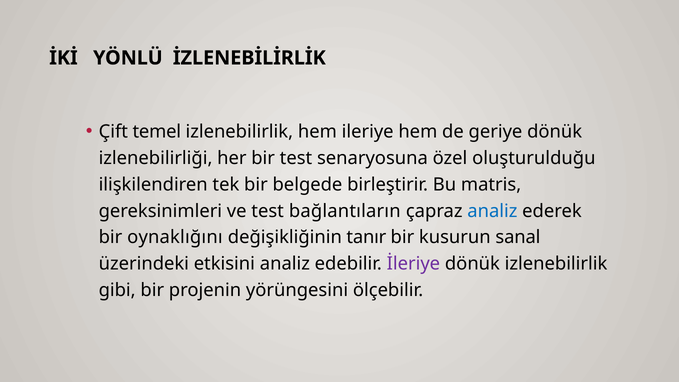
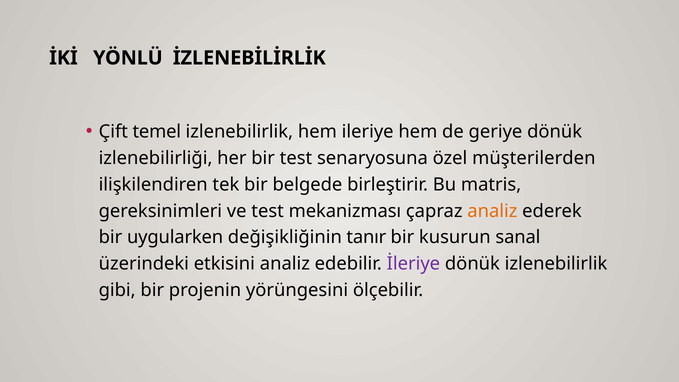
oluşturulduğu: oluşturulduğu -> müşterilerden
bağlantıların: bağlantıların -> mekanizması
analiz at (492, 211) colour: blue -> orange
oynaklığını: oynaklığını -> uygularken
